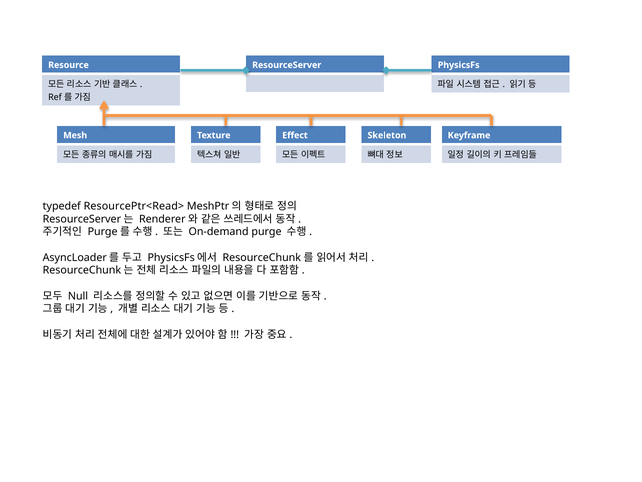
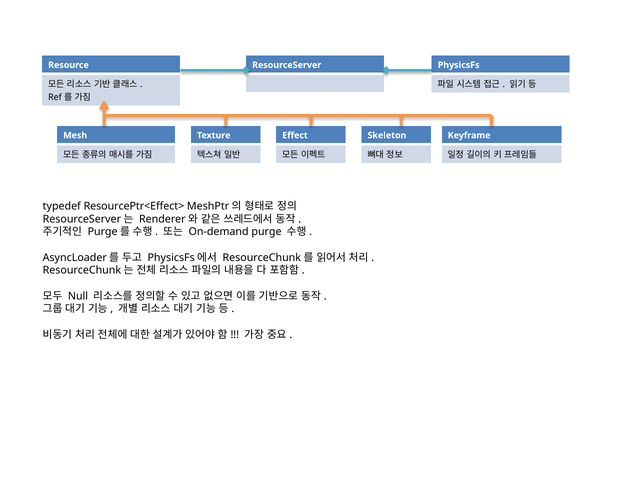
ResourcePtr<Read>: ResourcePtr<Read> -> ResourcePtr<Effect>
